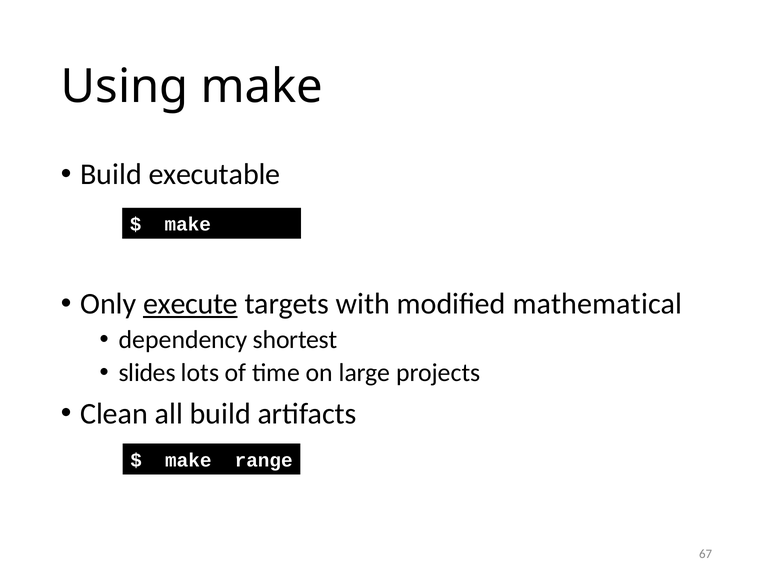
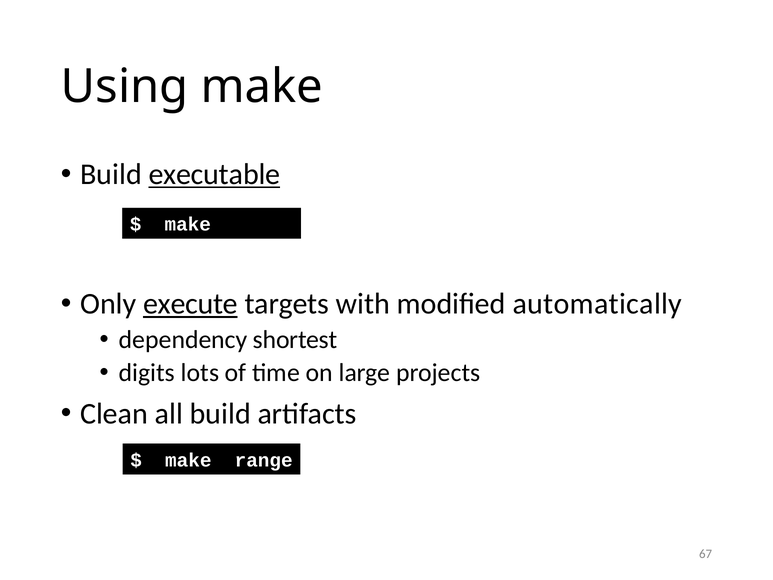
executable underline: none -> present
mathematical: mathematical -> automatically
slides: slides -> digits
